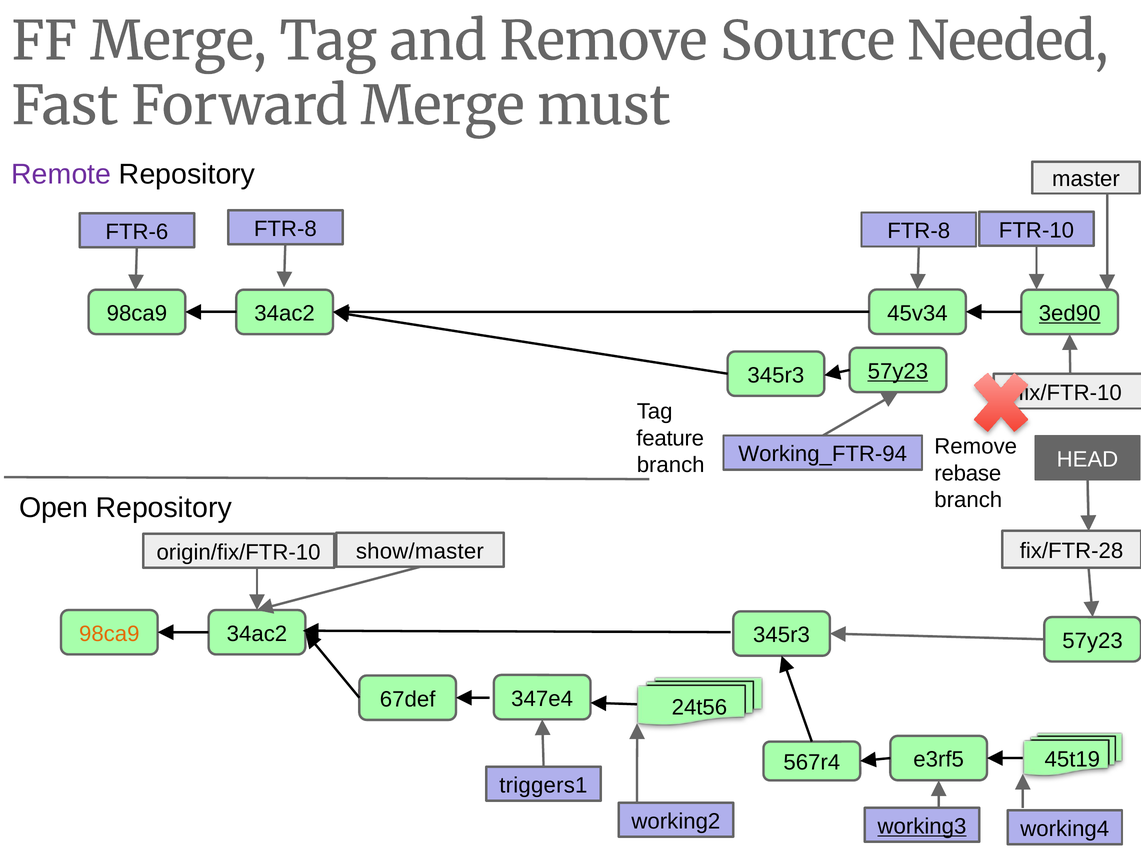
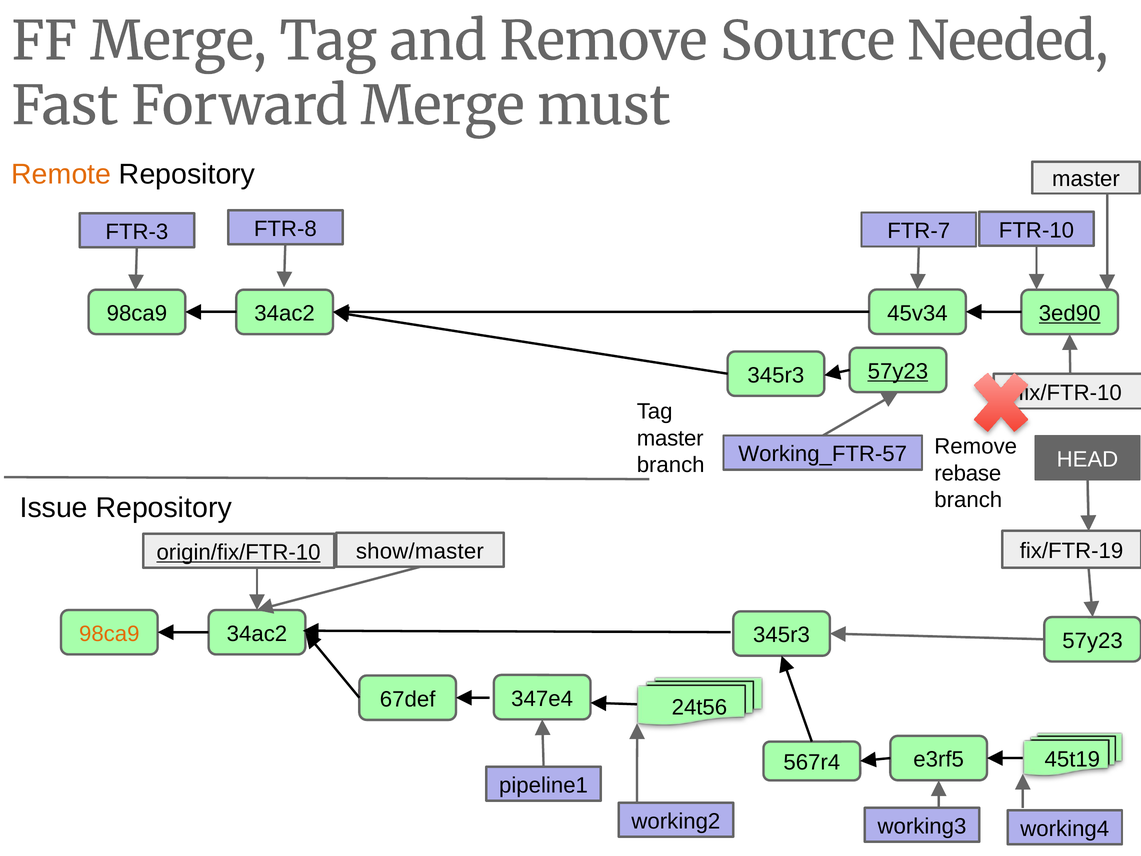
Remote colour: purple -> orange
FTR-8 at (919, 231): FTR-8 -> FTR-7
FTR-6: FTR-6 -> FTR-3
feature at (670, 438): feature -> master
Working_FTR-94: Working_FTR-94 -> Working_FTR-57
Open: Open -> Issue
fix/FTR-28: fix/FTR-28 -> fix/FTR-19
origin/fix/FTR-10 underline: none -> present
triggers1: triggers1 -> pipeline1
working3 underline: present -> none
